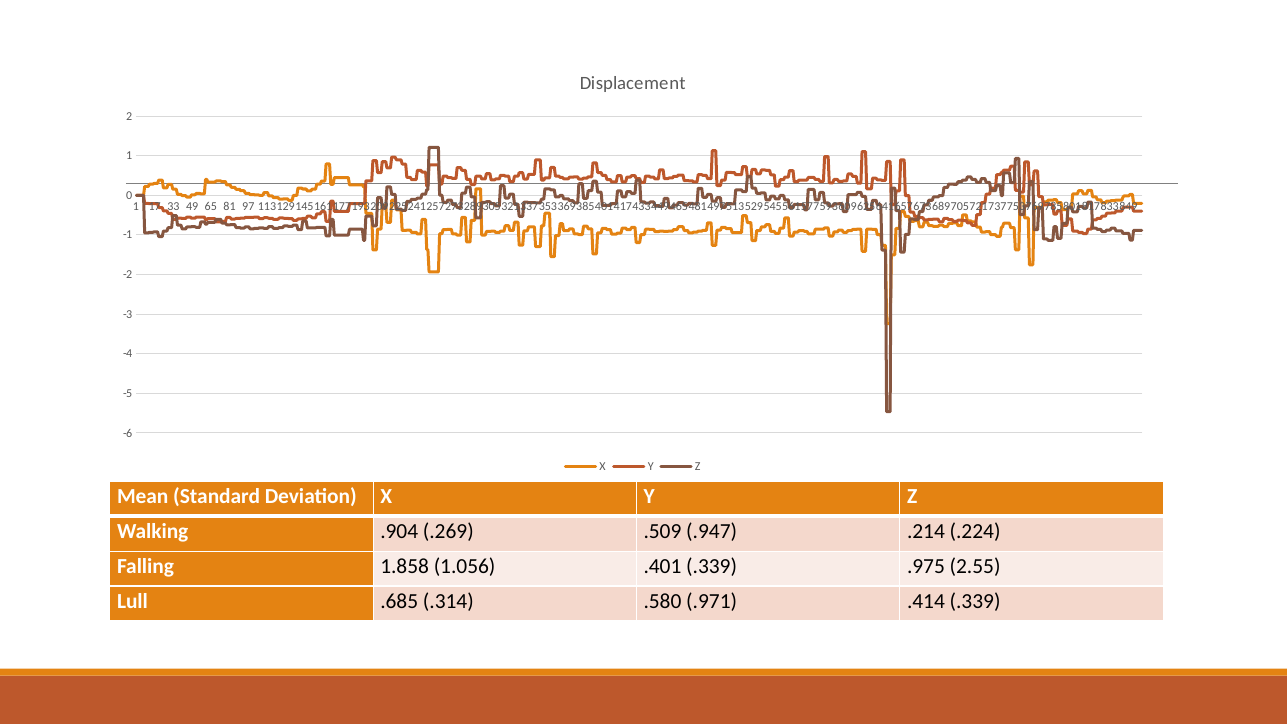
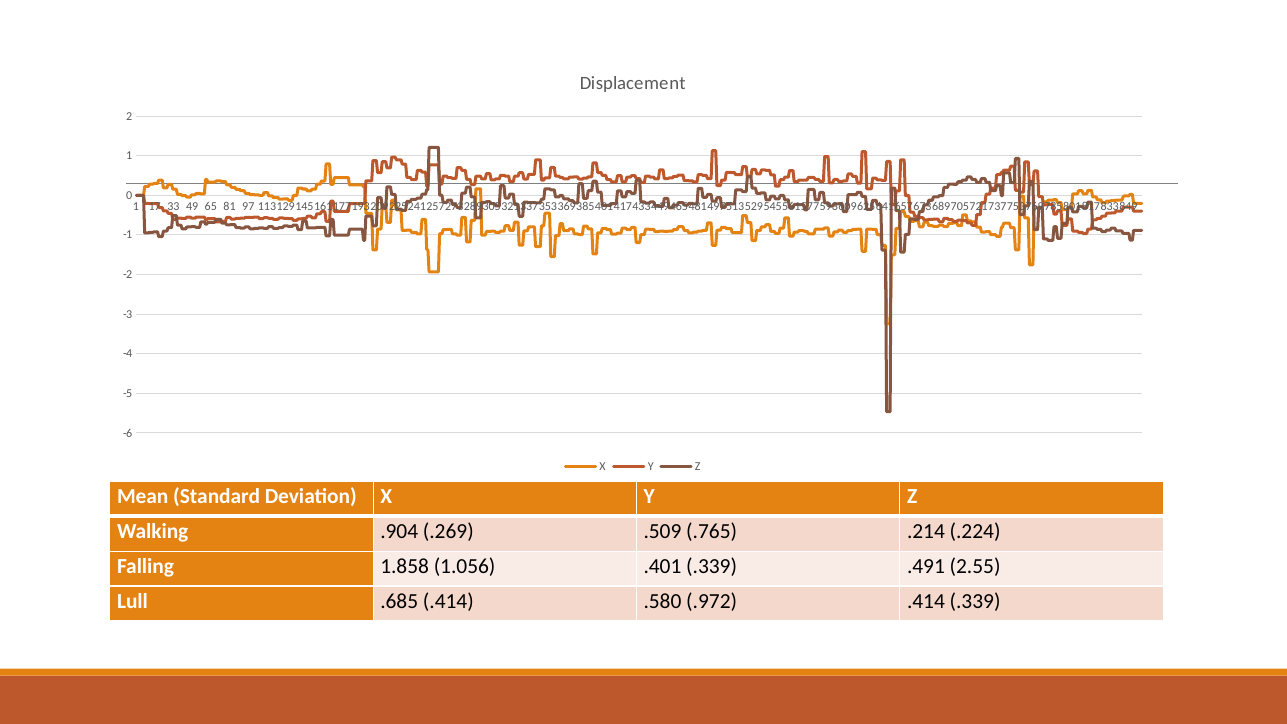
.947: .947 -> .765
.975: .975 -> .491
.685 .314: .314 -> .414
.971: .971 -> .972
